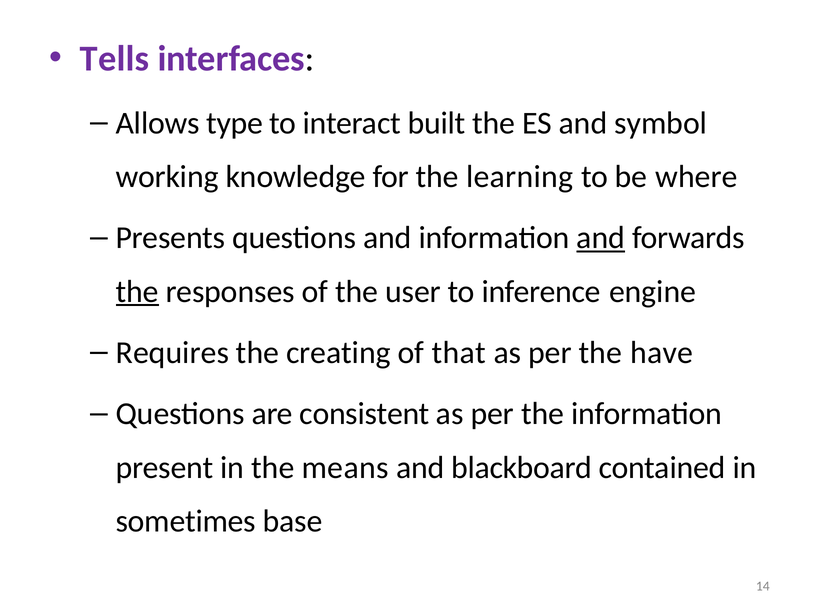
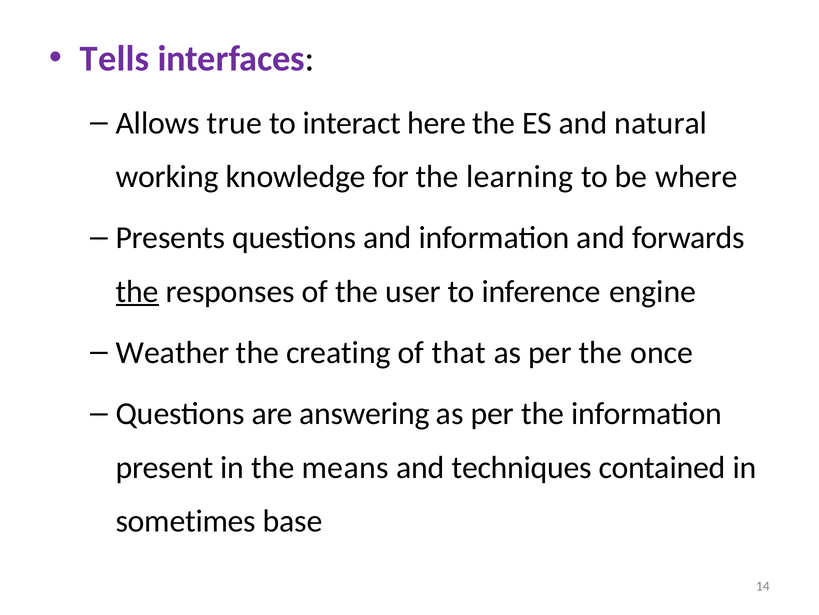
type: type -> true
built: built -> here
symbol: symbol -> natural
and at (601, 238) underline: present -> none
Requires: Requires -> Weather
have: have -> once
consistent: consistent -> answering
blackboard: blackboard -> techniques
